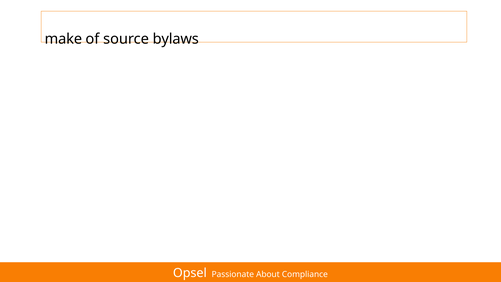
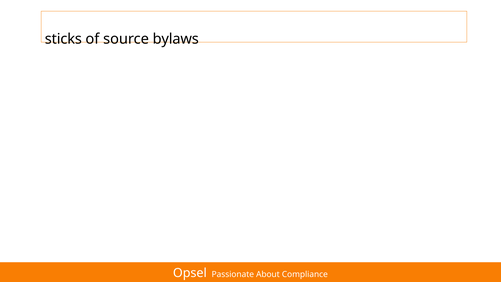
make: make -> sticks
